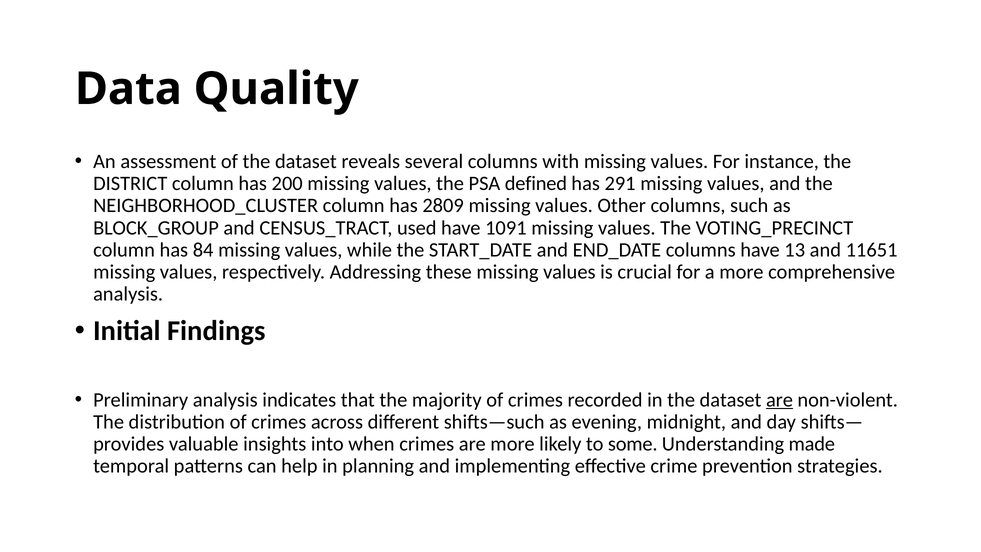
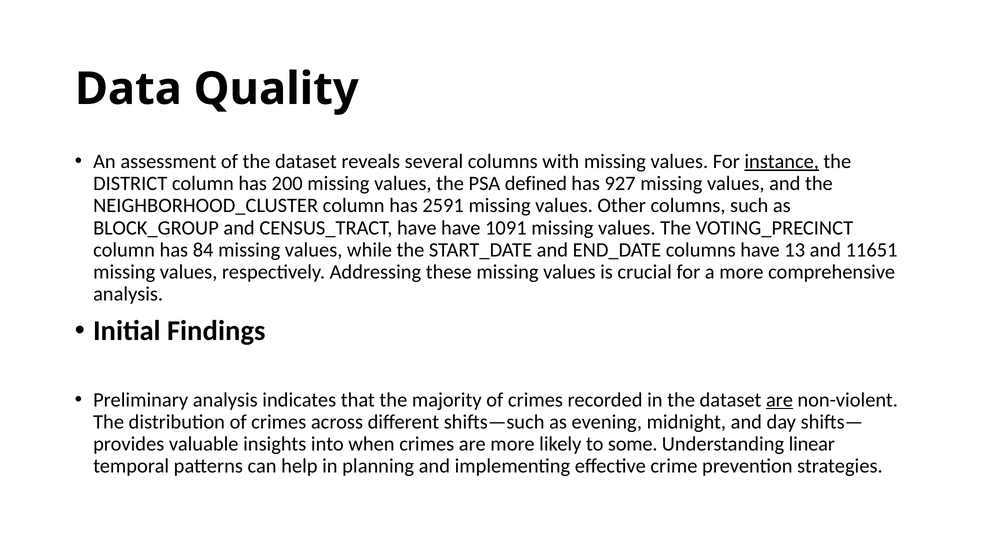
instance underline: none -> present
291: 291 -> 927
2809: 2809 -> 2591
CENSUS_TRACT used: used -> have
made: made -> linear
